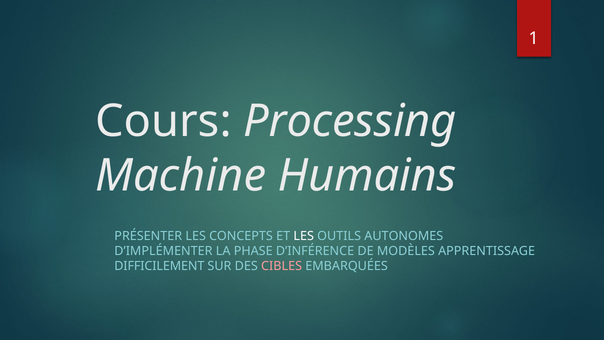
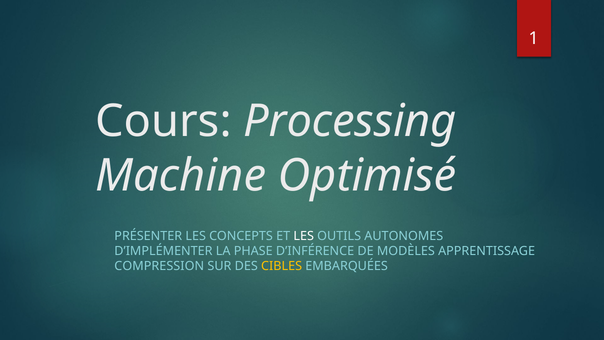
Humains: Humains -> Optimisé
DIFFICILEMENT: DIFFICILEMENT -> COMPRESSION
CIBLES colour: pink -> yellow
